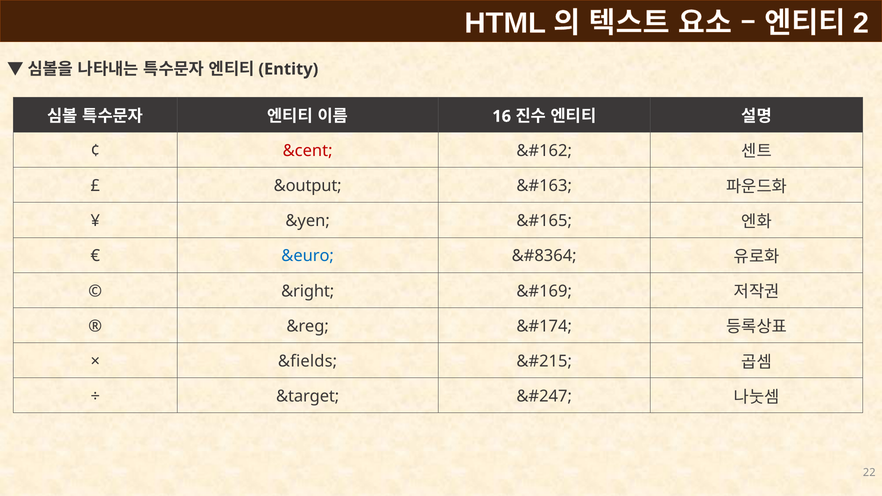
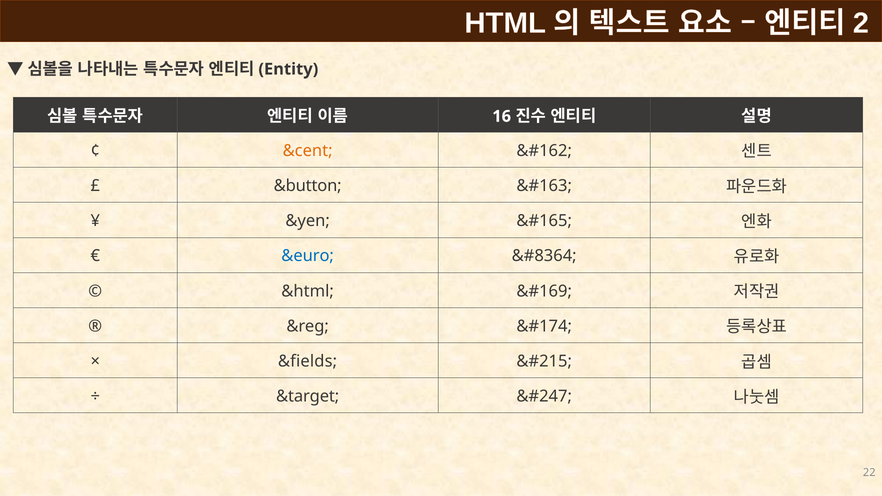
&cent colour: red -> orange
&output: &output -> &button
&right: &right -> &html
